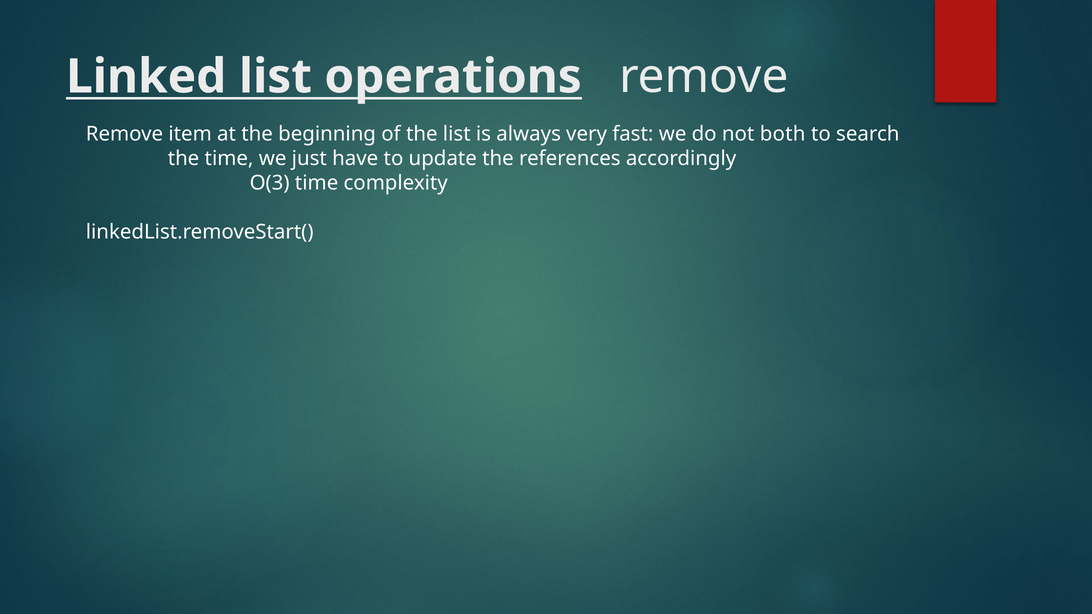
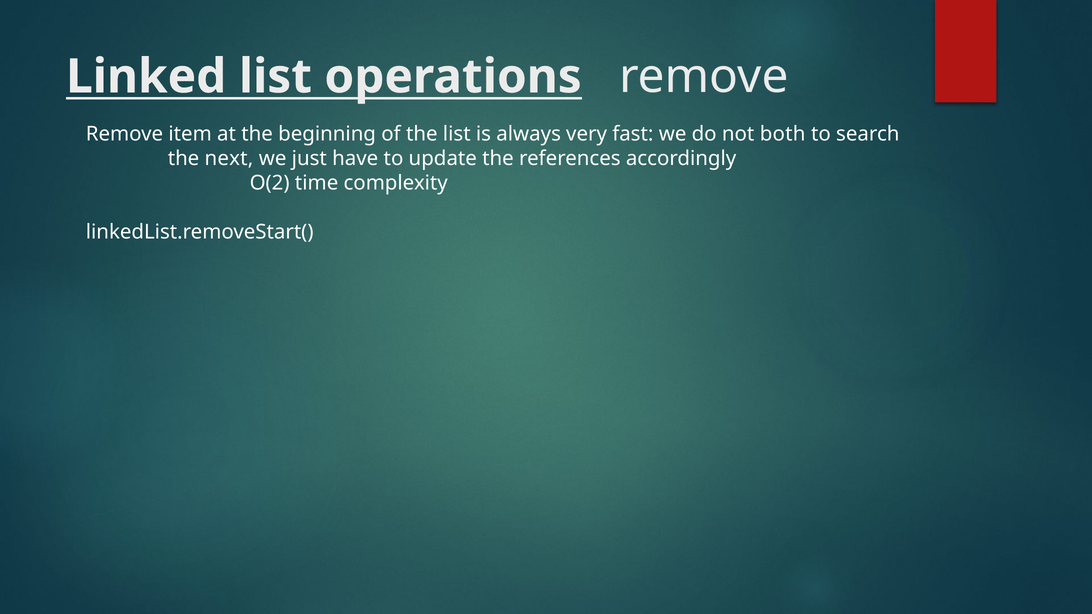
the time: time -> next
O(3: O(3 -> O(2
